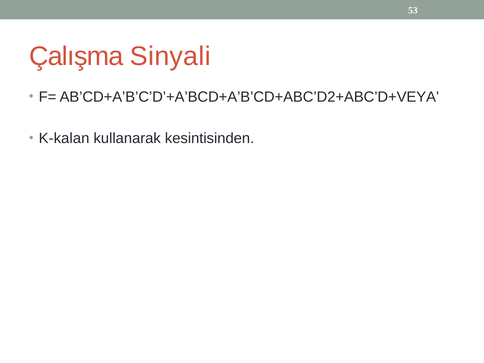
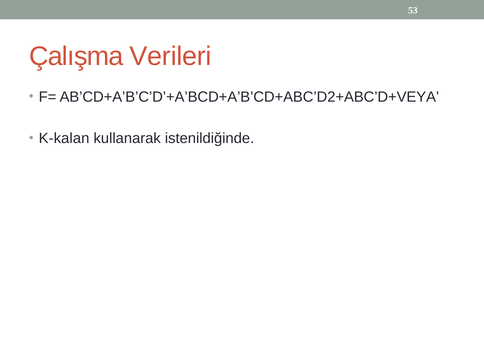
Sinyali: Sinyali -> Verileri
kesintisinden: kesintisinden -> istenildiğinde
